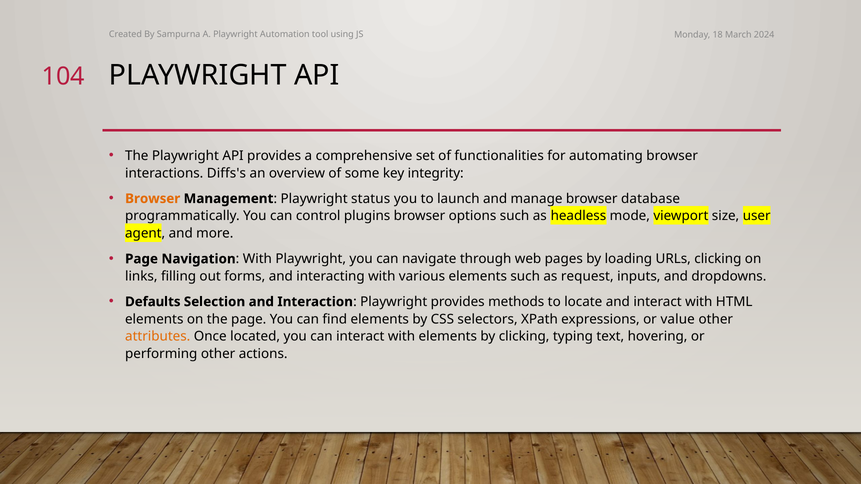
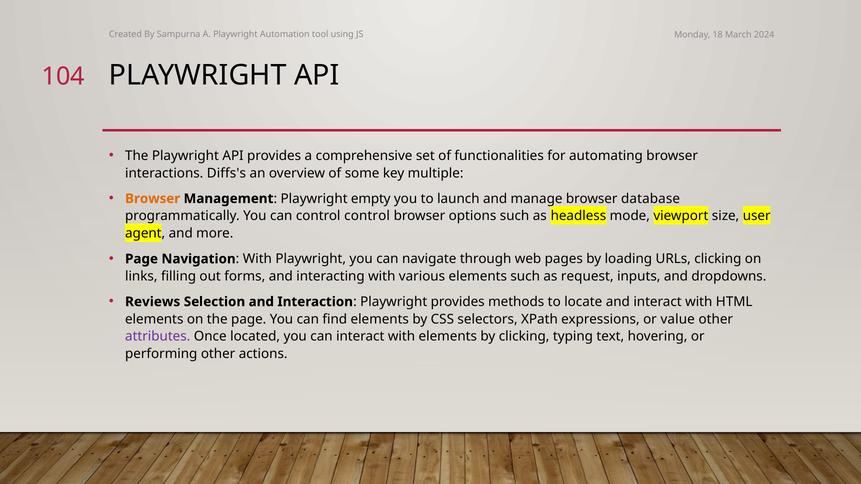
integrity: integrity -> multiple
status: status -> empty
control plugins: plugins -> control
Defaults: Defaults -> Reviews
attributes colour: orange -> purple
